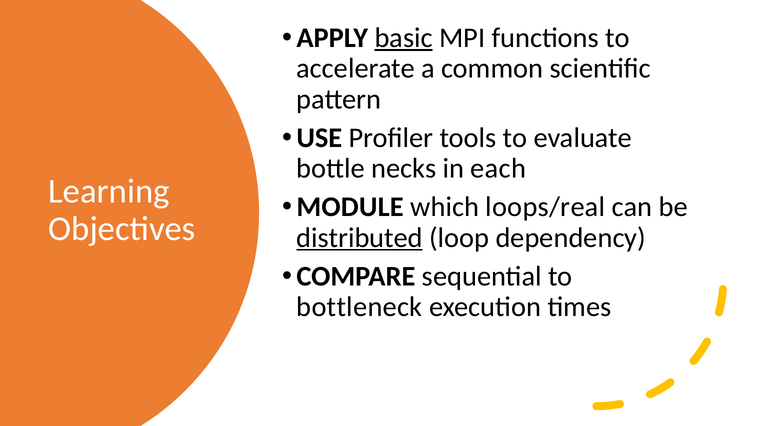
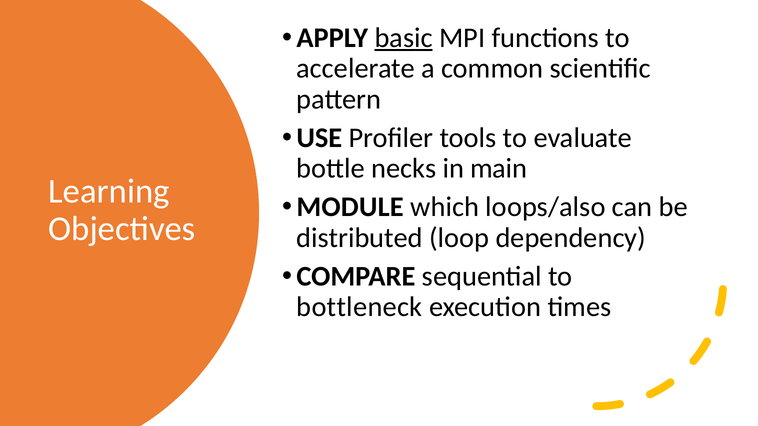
each: each -> main
loops/real: loops/real -> loops/also
distributed underline: present -> none
